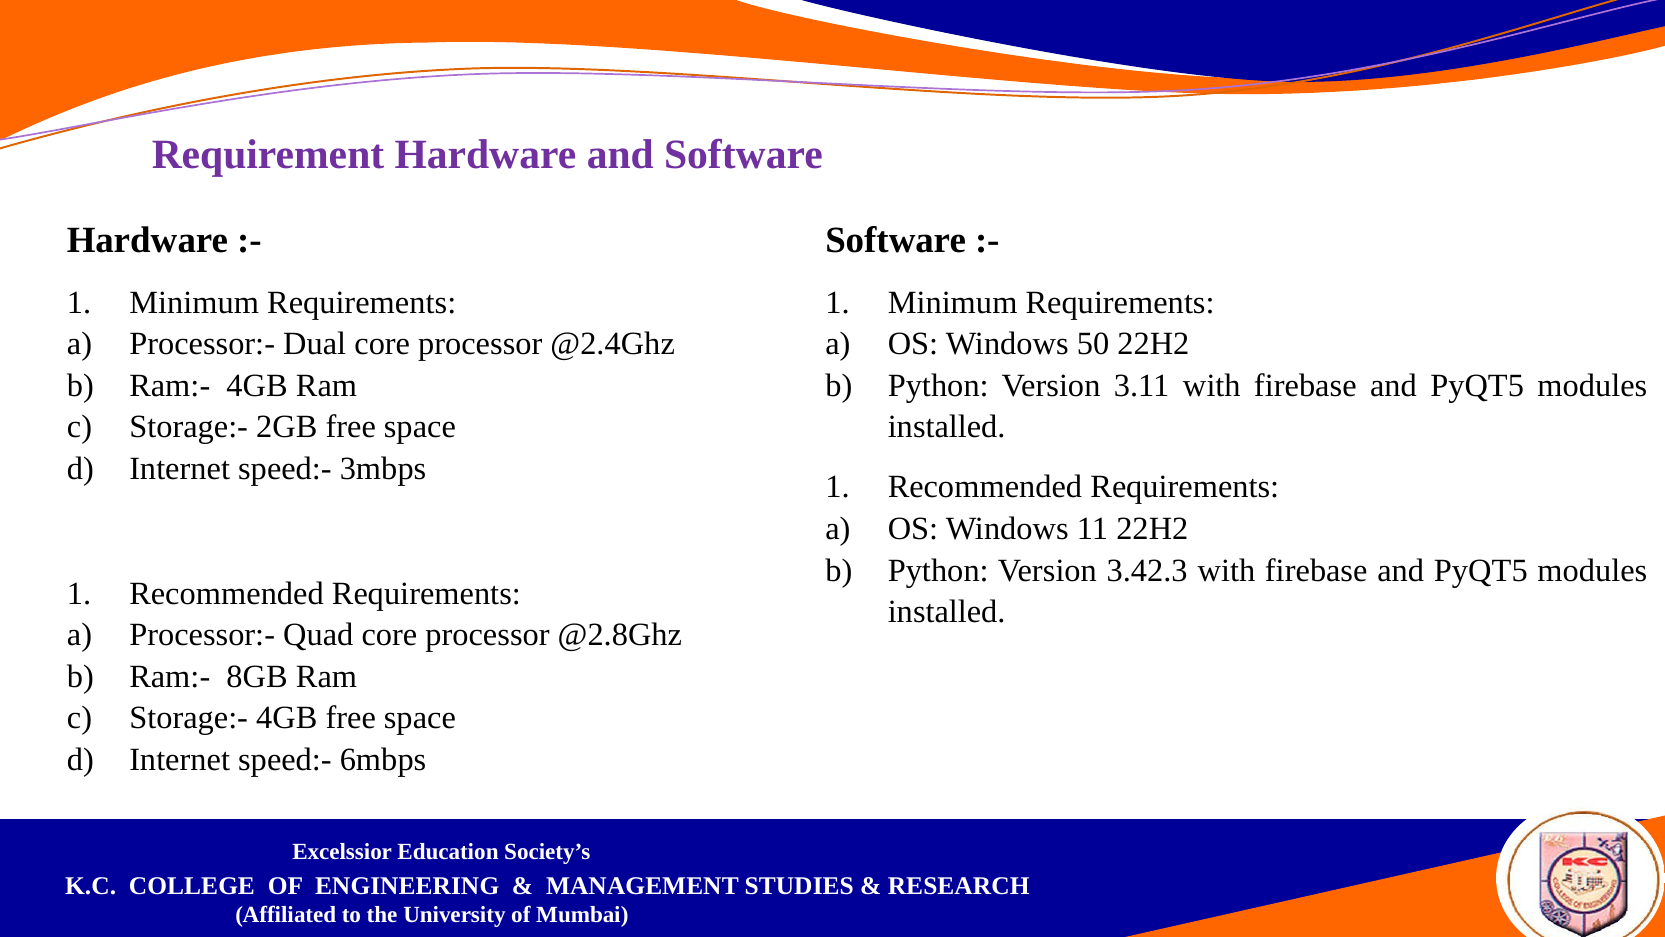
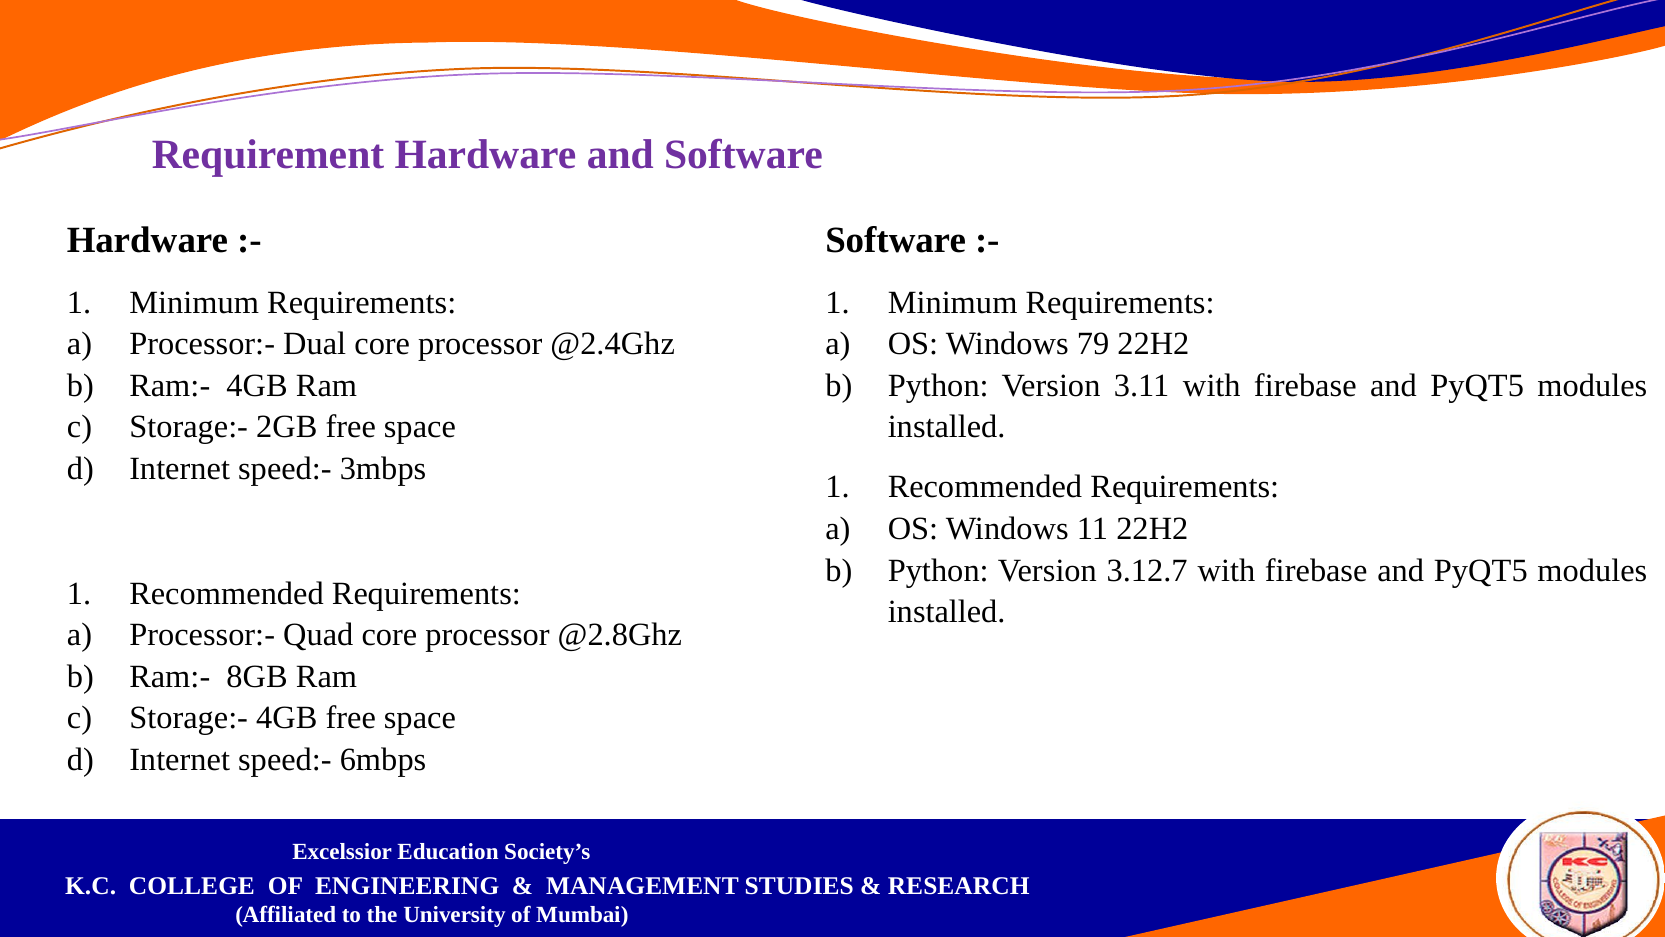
50: 50 -> 79
3.42.3: 3.42.3 -> 3.12.7
